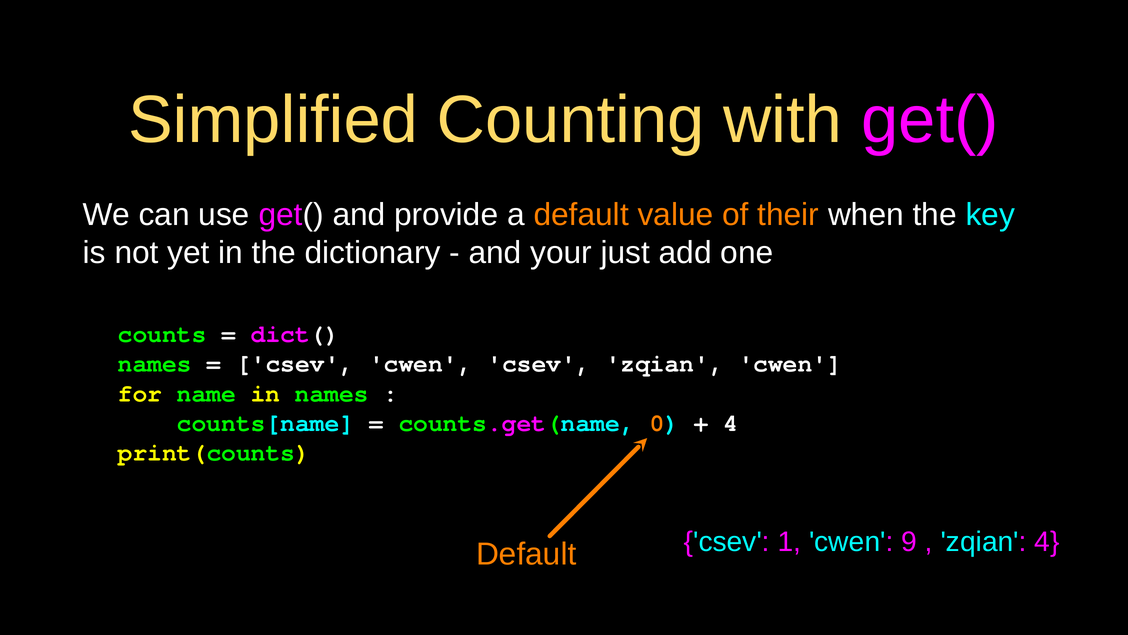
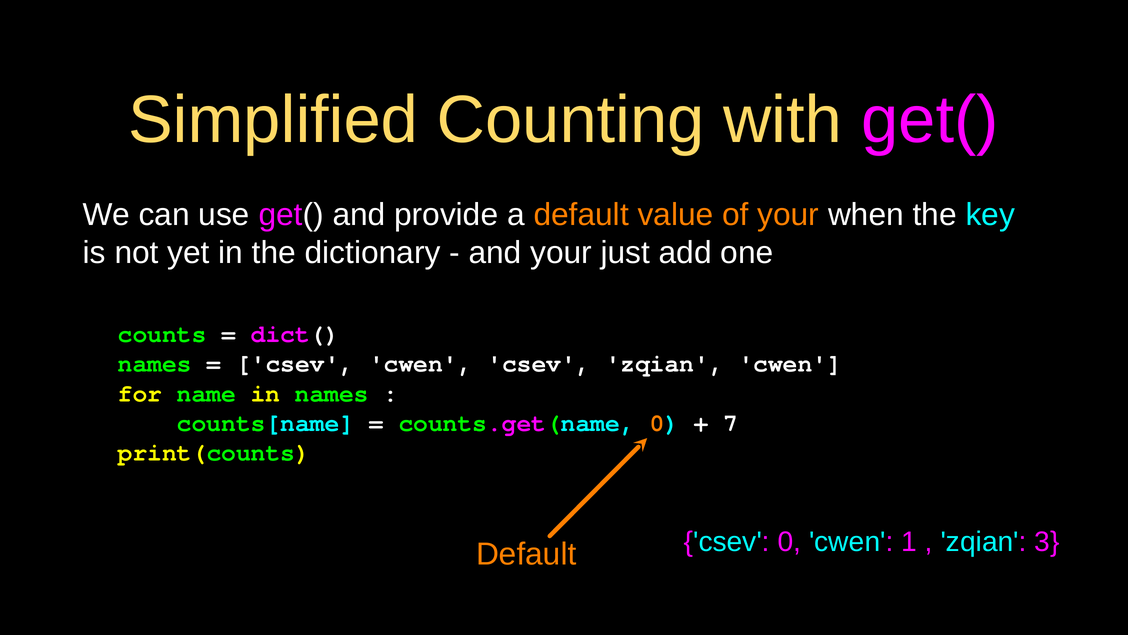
of their: their -> your
4 at (731, 423): 4 -> 7
csev 1: 1 -> 0
9: 9 -> 1
zqian 4: 4 -> 3
